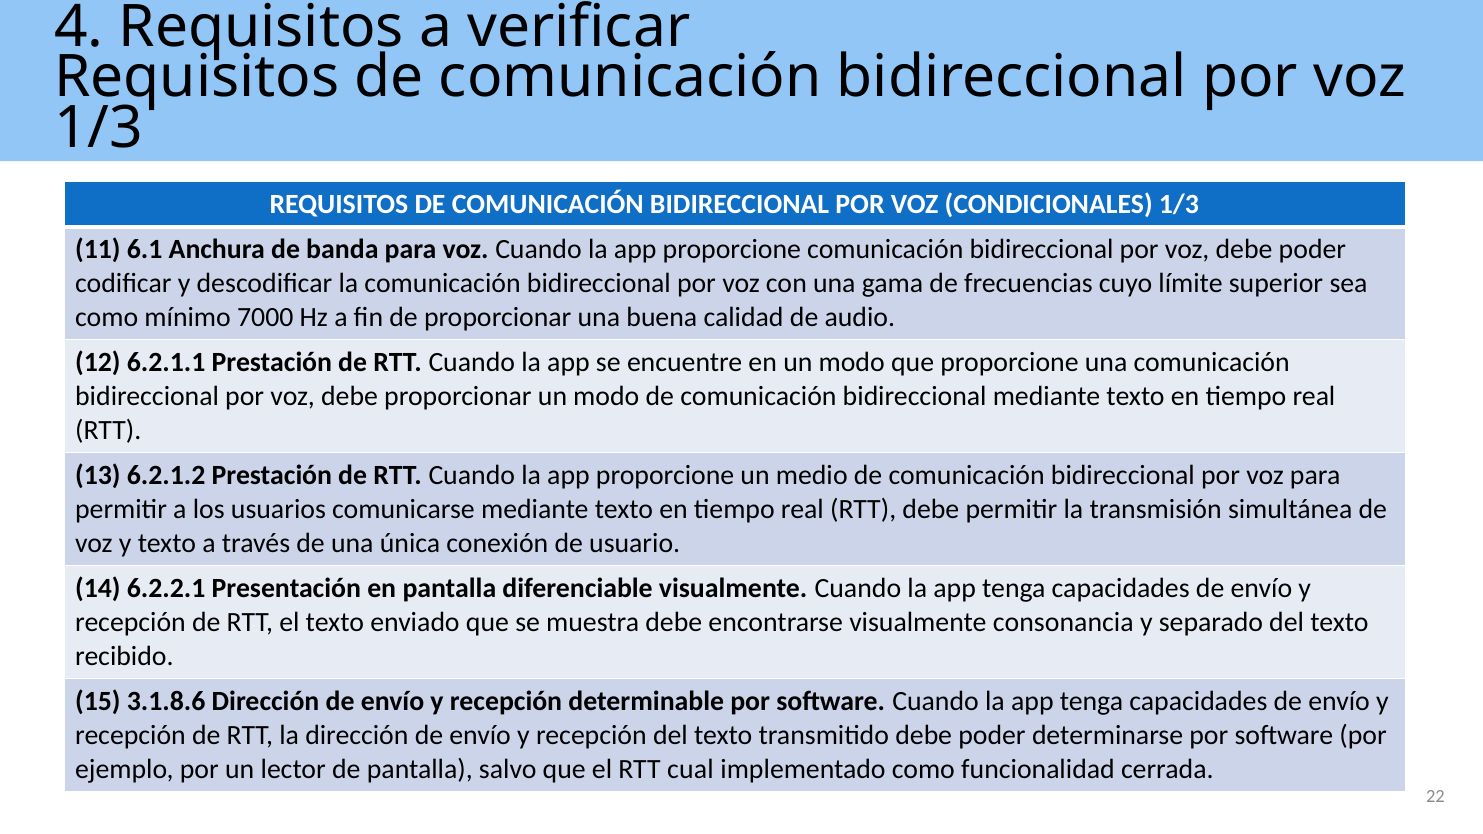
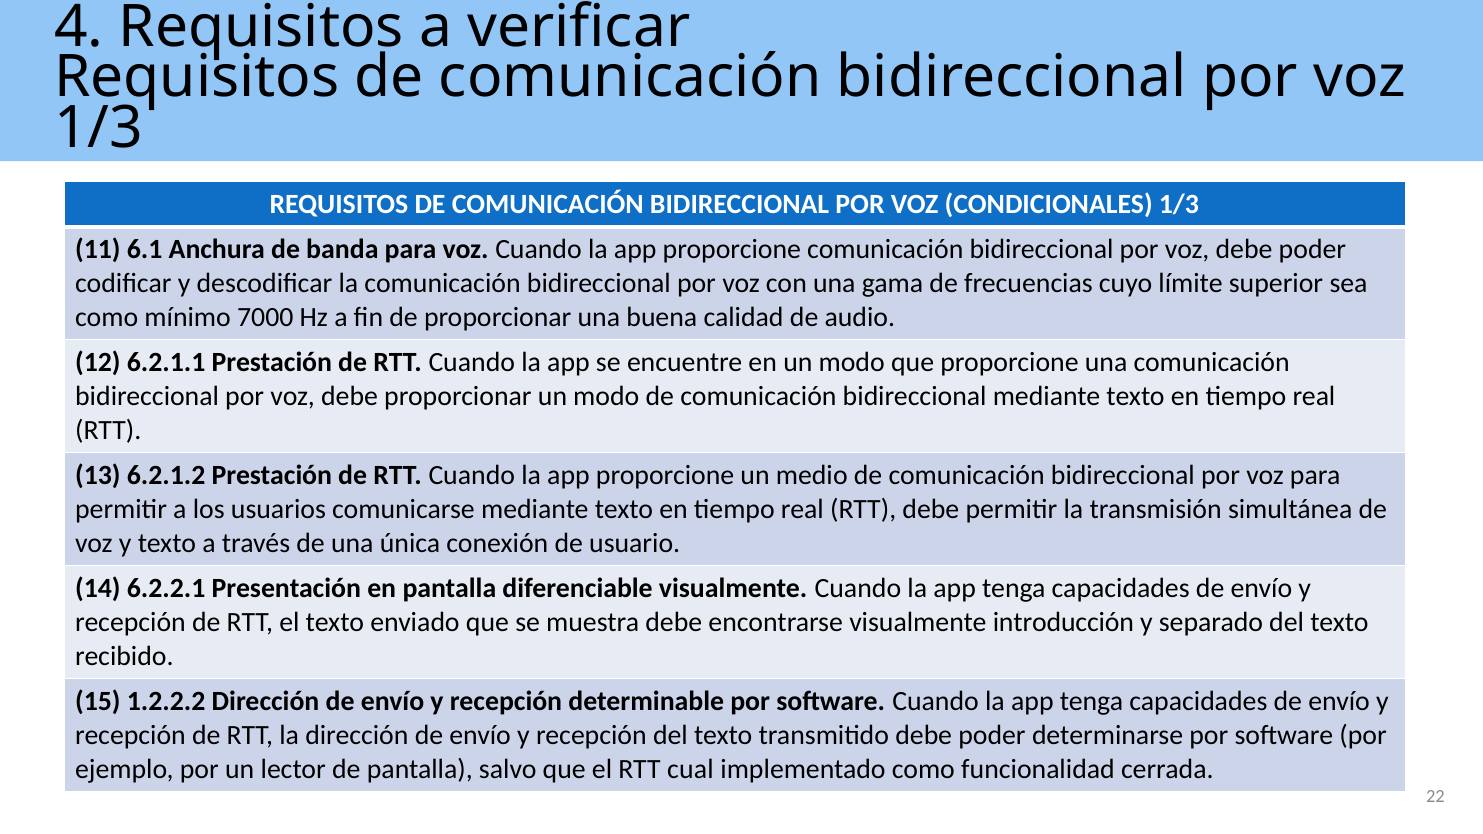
consonancia: consonancia -> introducción
3.1.8.6: 3.1.8.6 -> 1.2.2.2
